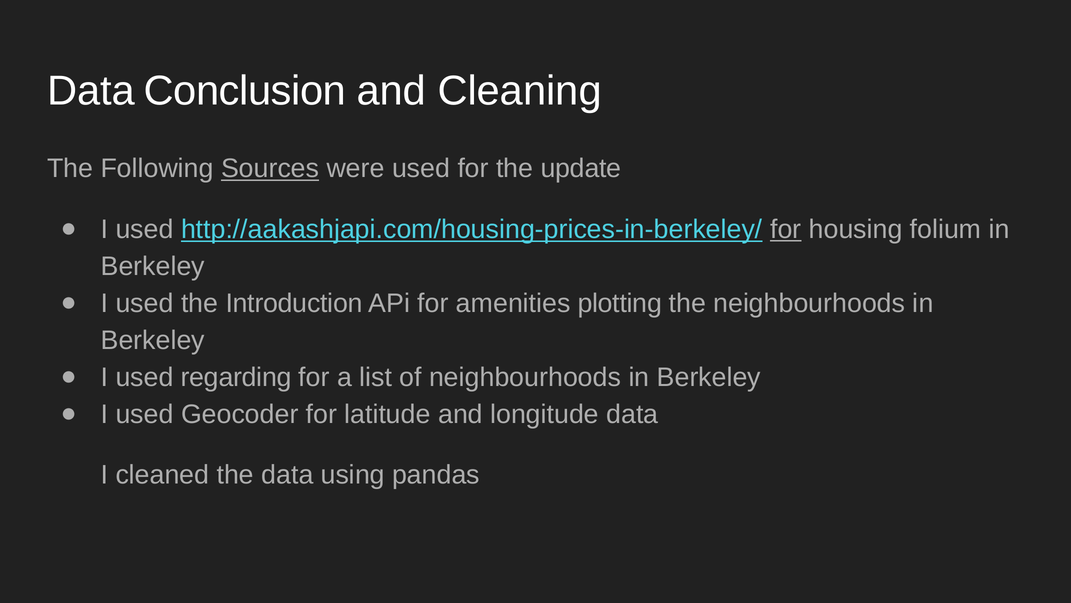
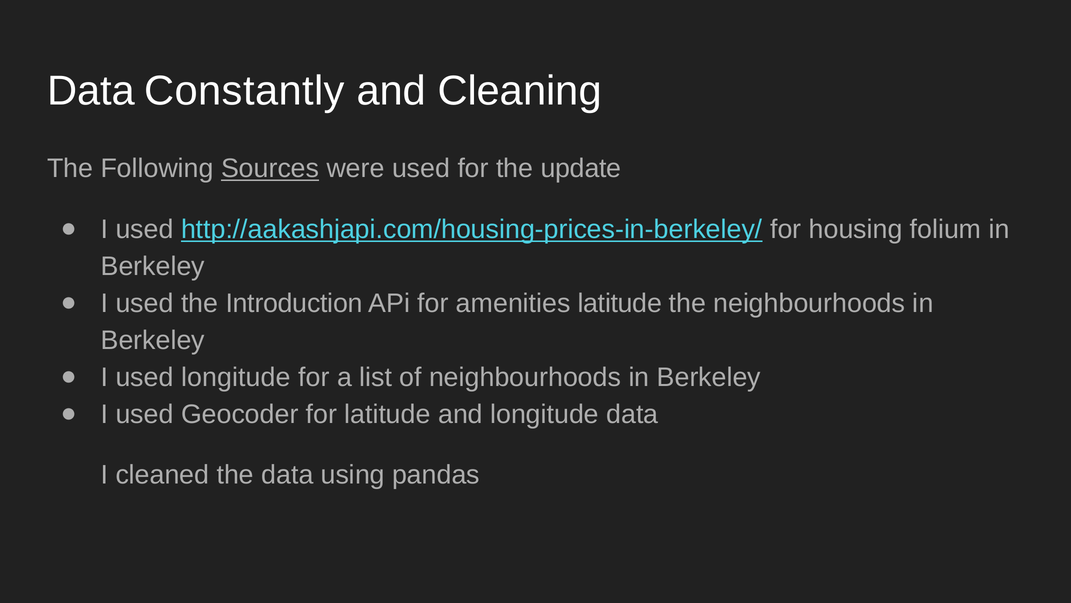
Conclusion: Conclusion -> Constantly
for at (786, 229) underline: present -> none
amenities plotting: plotting -> latitude
used regarding: regarding -> longitude
